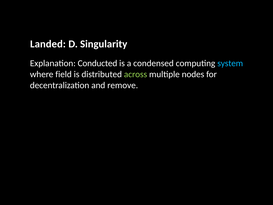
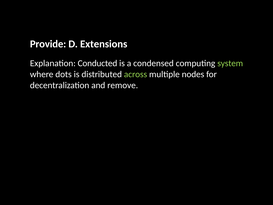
Landed: Landed -> Provide
Singularity: Singularity -> Extensions
system colour: light blue -> light green
field: field -> dots
